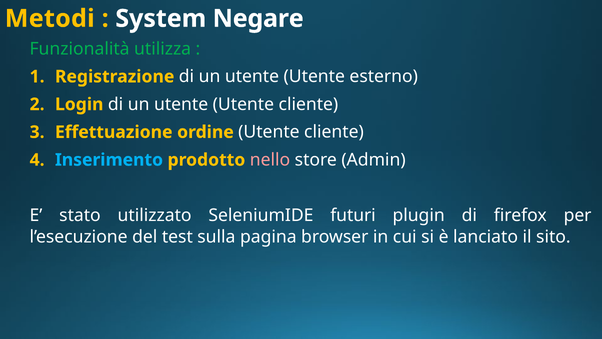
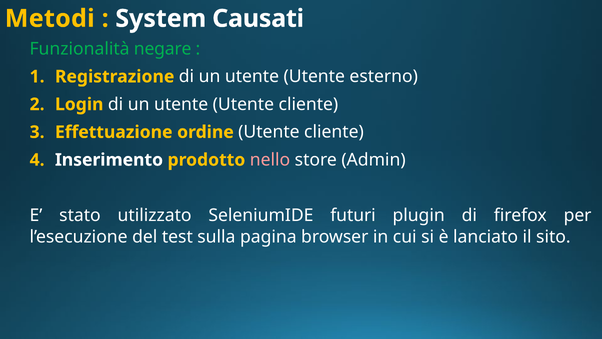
Negare: Negare -> Causati
utilizza: utilizza -> negare
Inserimento colour: light blue -> white
